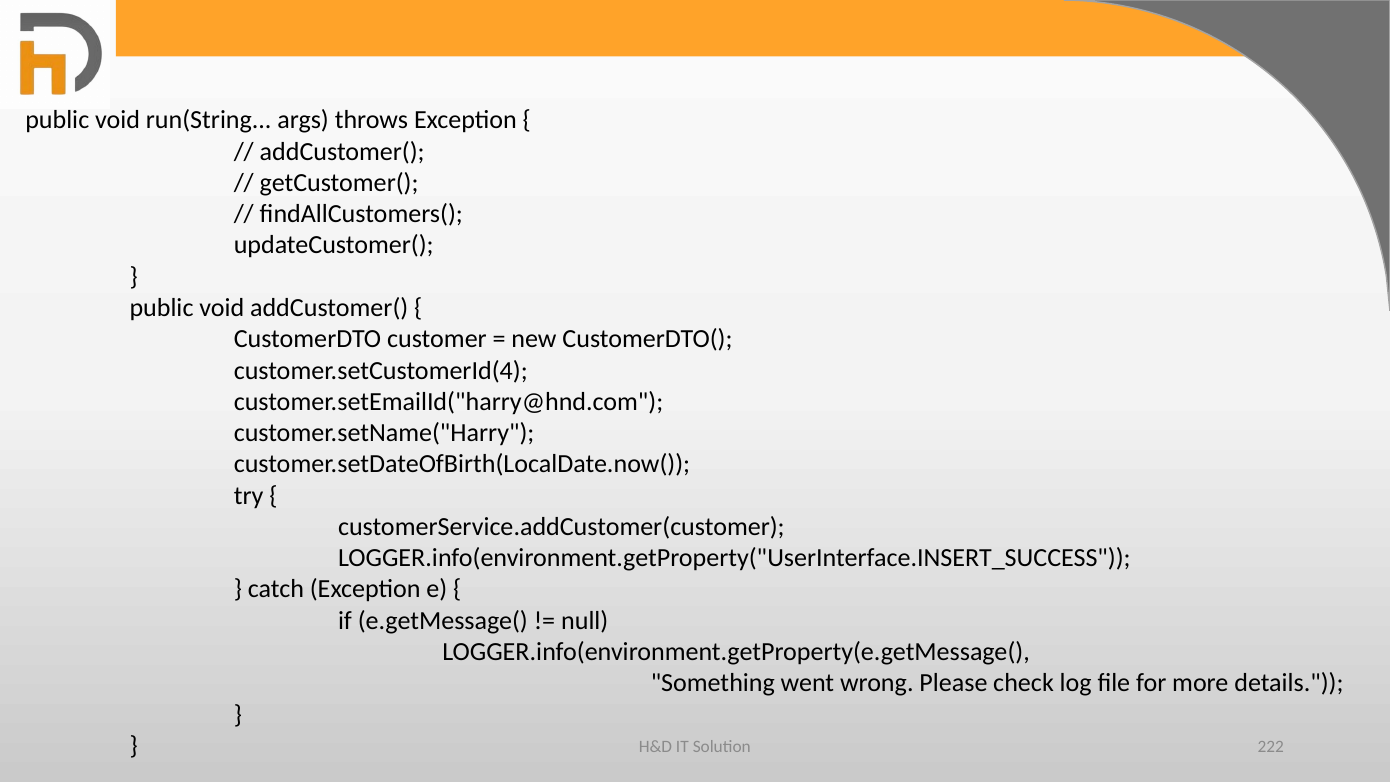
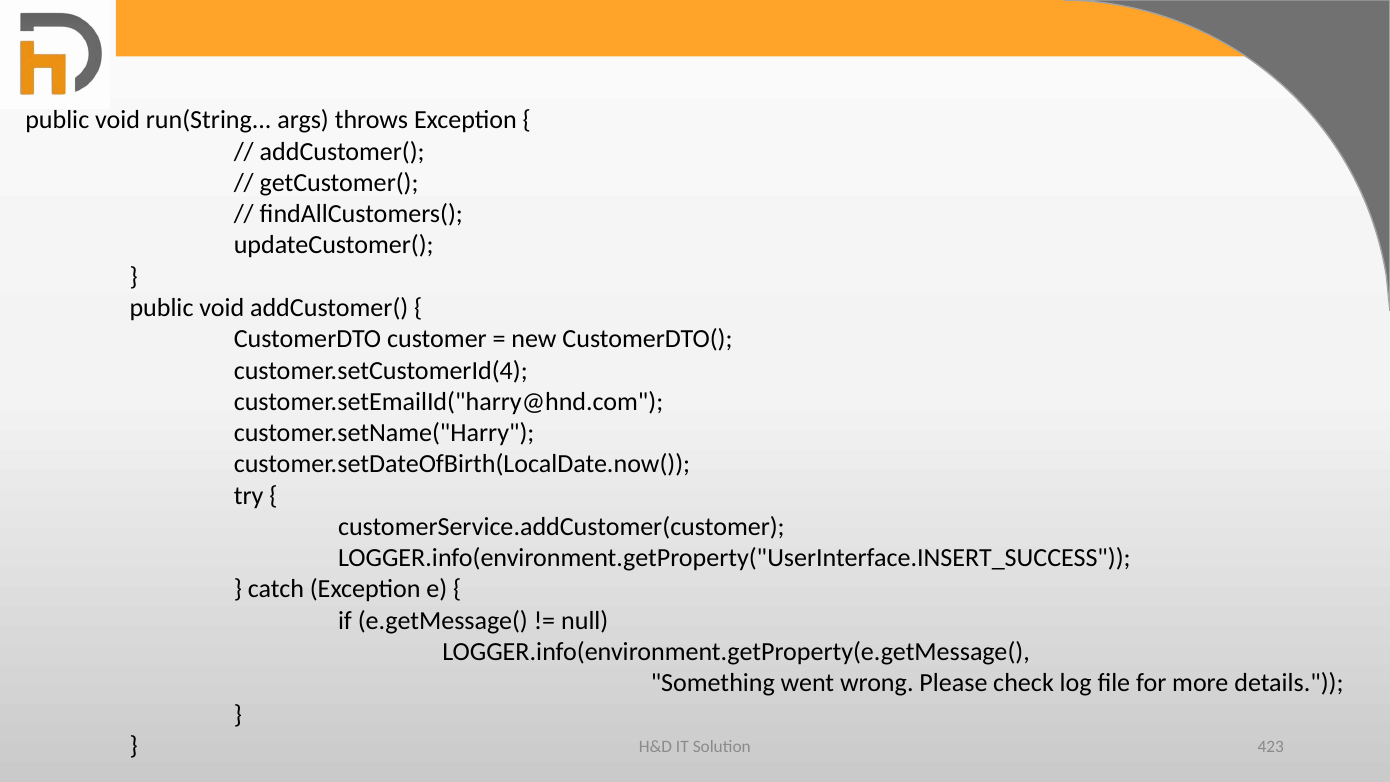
222: 222 -> 423
